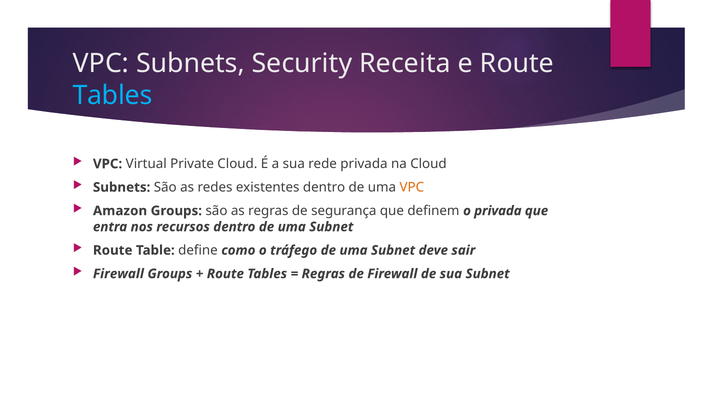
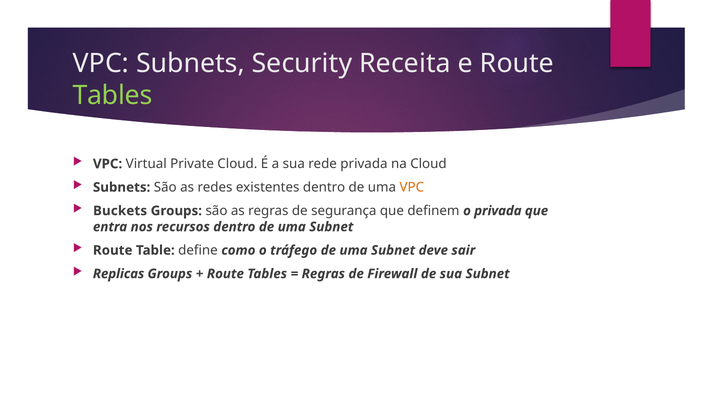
Tables at (112, 96) colour: light blue -> light green
Amazon: Amazon -> Buckets
Firewall at (118, 274): Firewall -> Replicas
